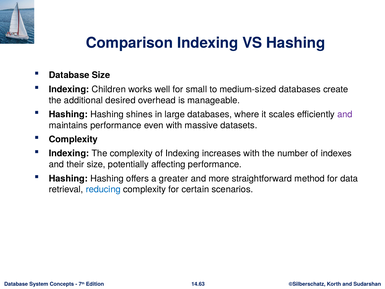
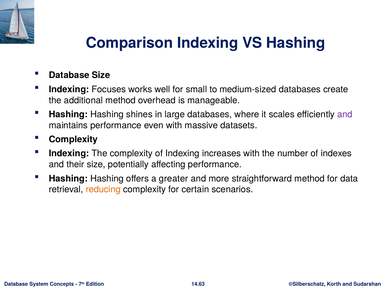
Children: Children -> Focuses
additional desired: desired -> method
reducing colour: blue -> orange
